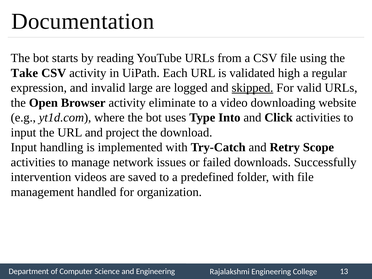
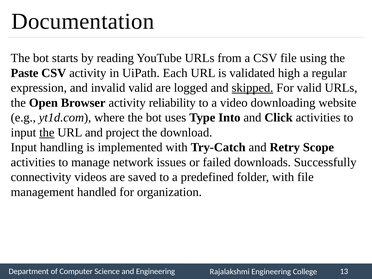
Take: Take -> Paste
invalid large: large -> valid
eliminate: eliminate -> reliability
the at (47, 132) underline: none -> present
intervention: intervention -> connectivity
